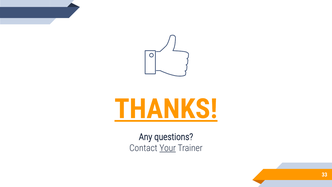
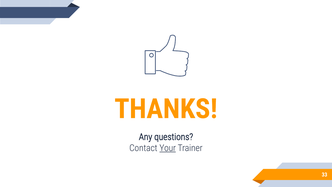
THANKS underline: present -> none
